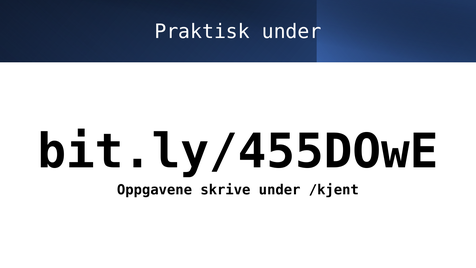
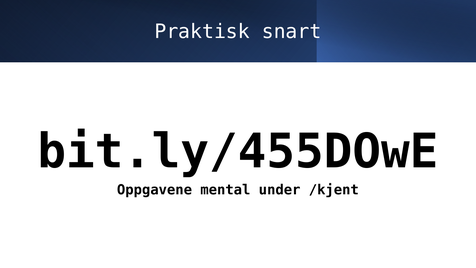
Praktisk under: under -> snart
skrive: skrive -> mental
